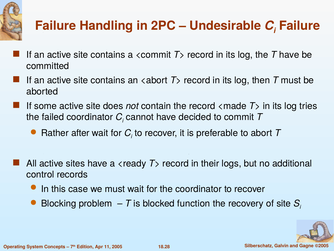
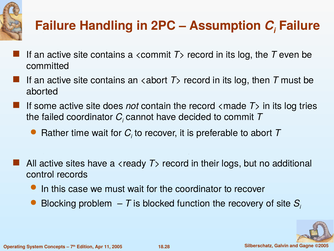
Undesirable: Undesirable -> Assumption
T have: have -> even
after: after -> time
